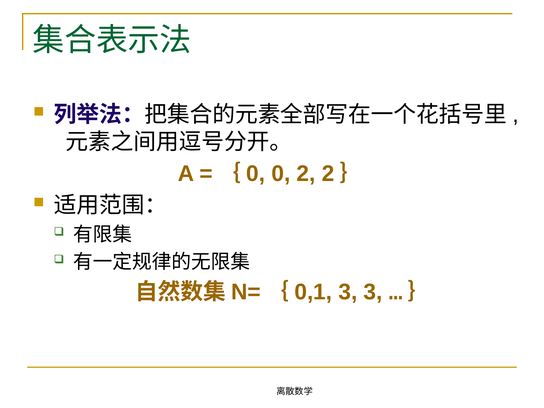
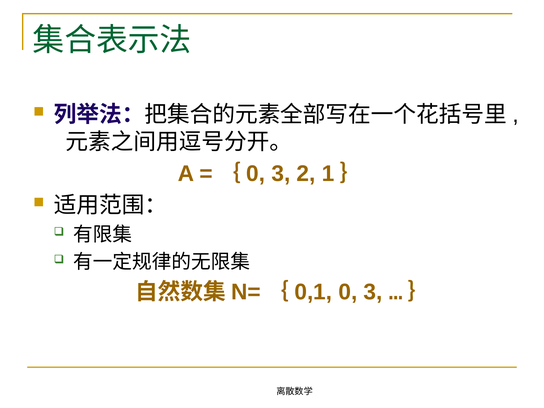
0 at (281, 174): 0 -> 3
2 2: 2 -> 1
3 at (348, 292): 3 -> 0
